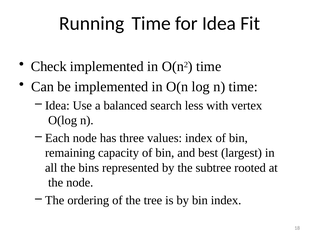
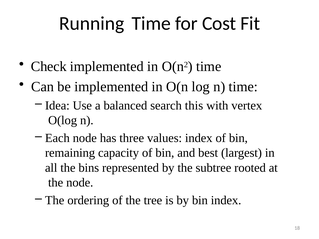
for Idea: Idea -> Cost
less: less -> this
